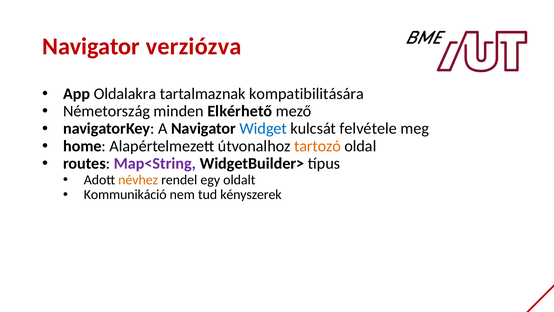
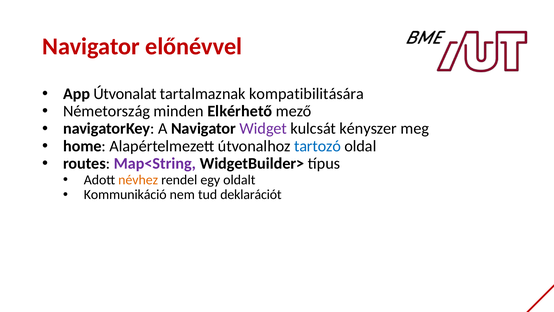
verziózva: verziózva -> előnévvel
Oldalakra: Oldalakra -> Útvonalat
Widget colour: blue -> purple
felvétele: felvétele -> kényszer
tartozó colour: orange -> blue
kényszerek: kényszerek -> deklarációt
